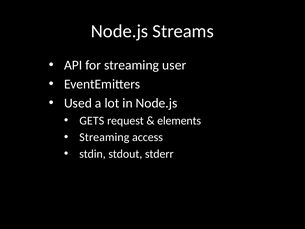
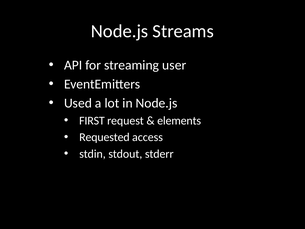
GETS: GETS -> FIRST
Streaming at (104, 137): Streaming -> Requested
